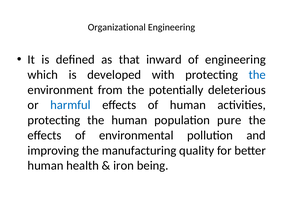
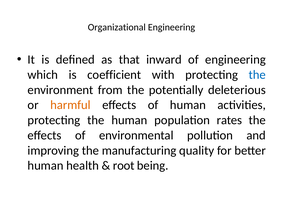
developed: developed -> coefficient
harmful colour: blue -> orange
pure: pure -> rates
iron: iron -> root
